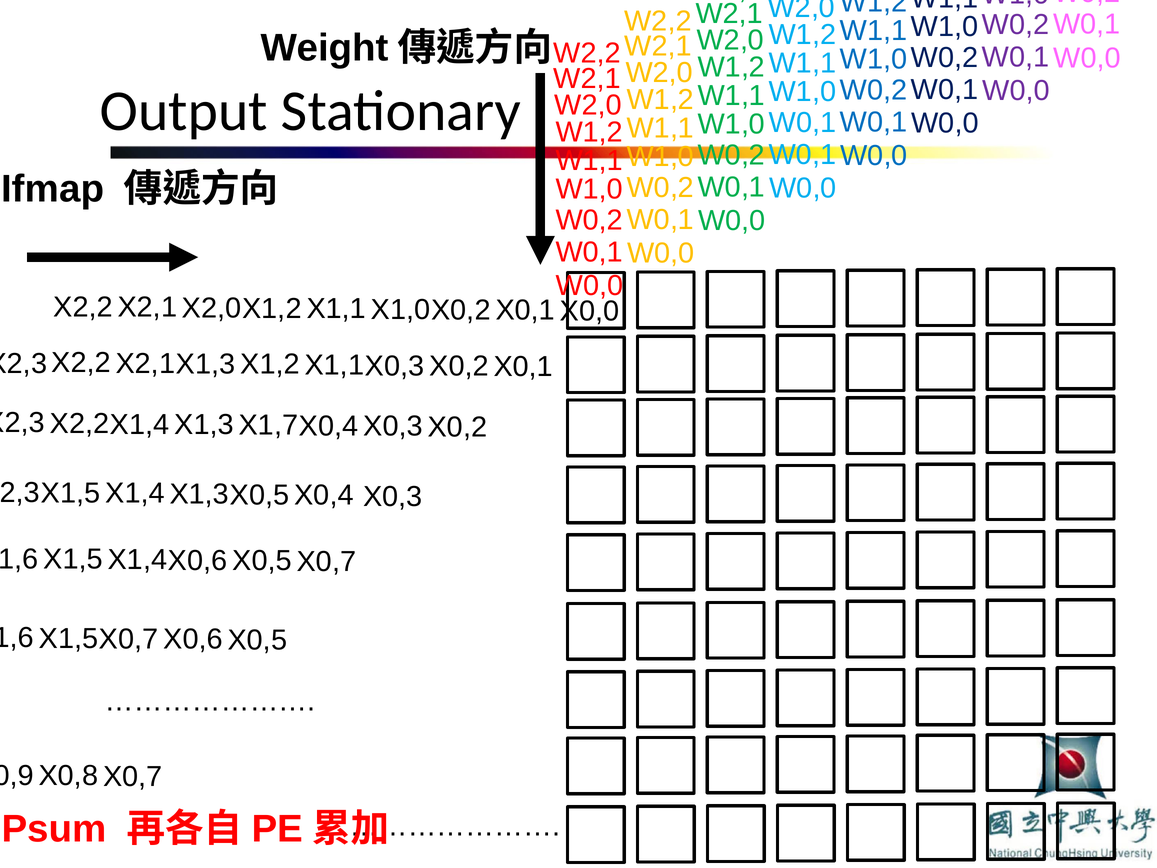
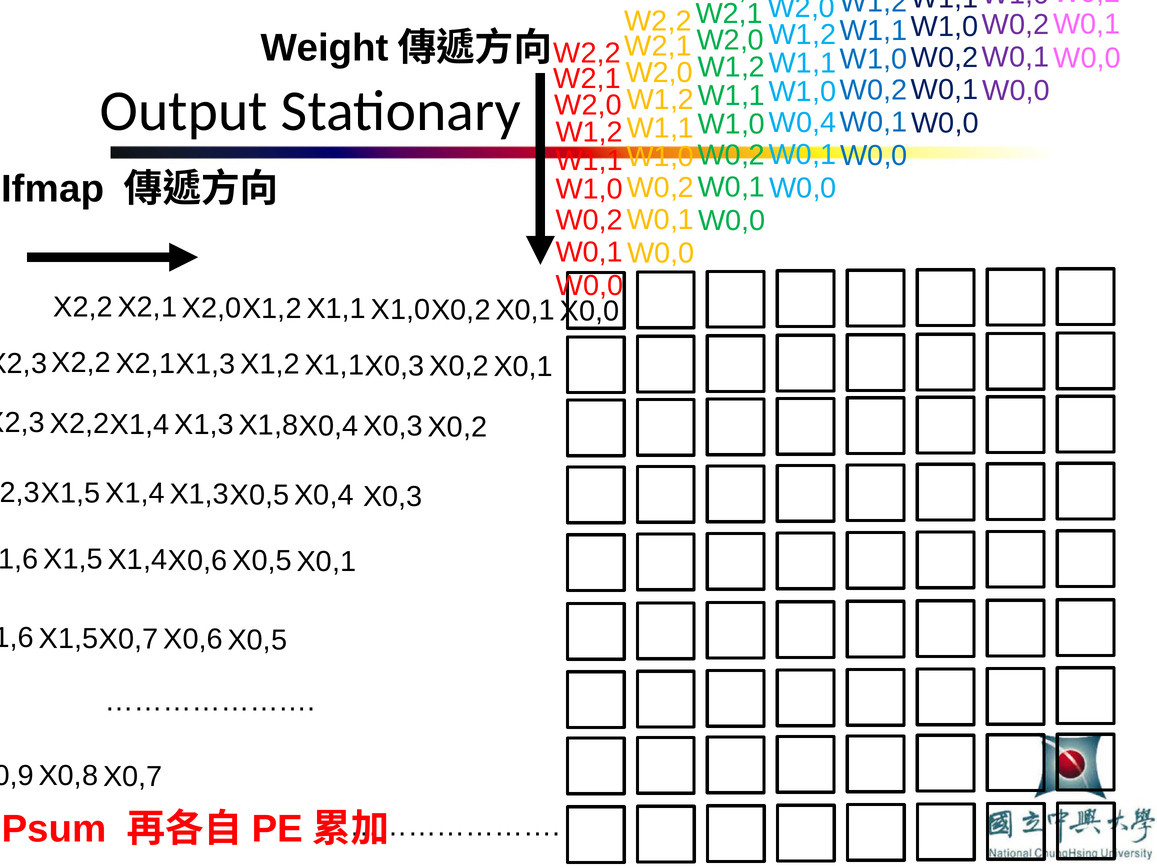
W0,1 at (802, 122): W0,1 -> W0,4
X1,7: X1,7 -> X1,8
X0,7 at (326, 561): X0,7 -> X0,1
